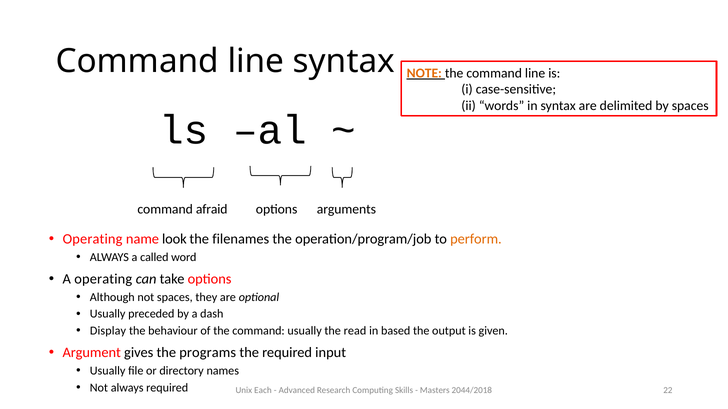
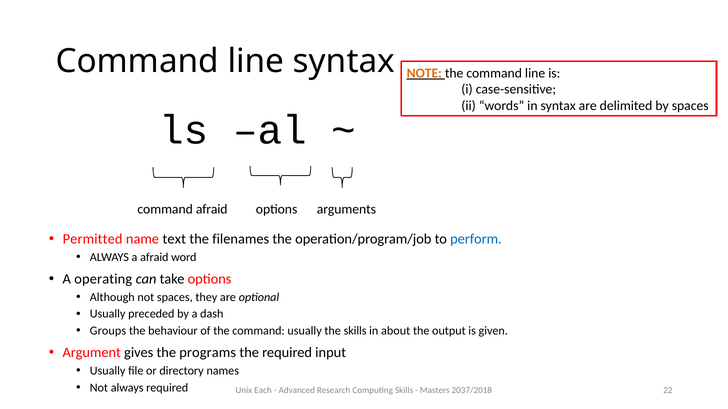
Operating at (93, 239): Operating -> Permitted
look: look -> text
perform colour: orange -> blue
a called: called -> afraid
Display: Display -> Groups
the read: read -> skills
based: based -> about
2044/2018: 2044/2018 -> 2037/2018
